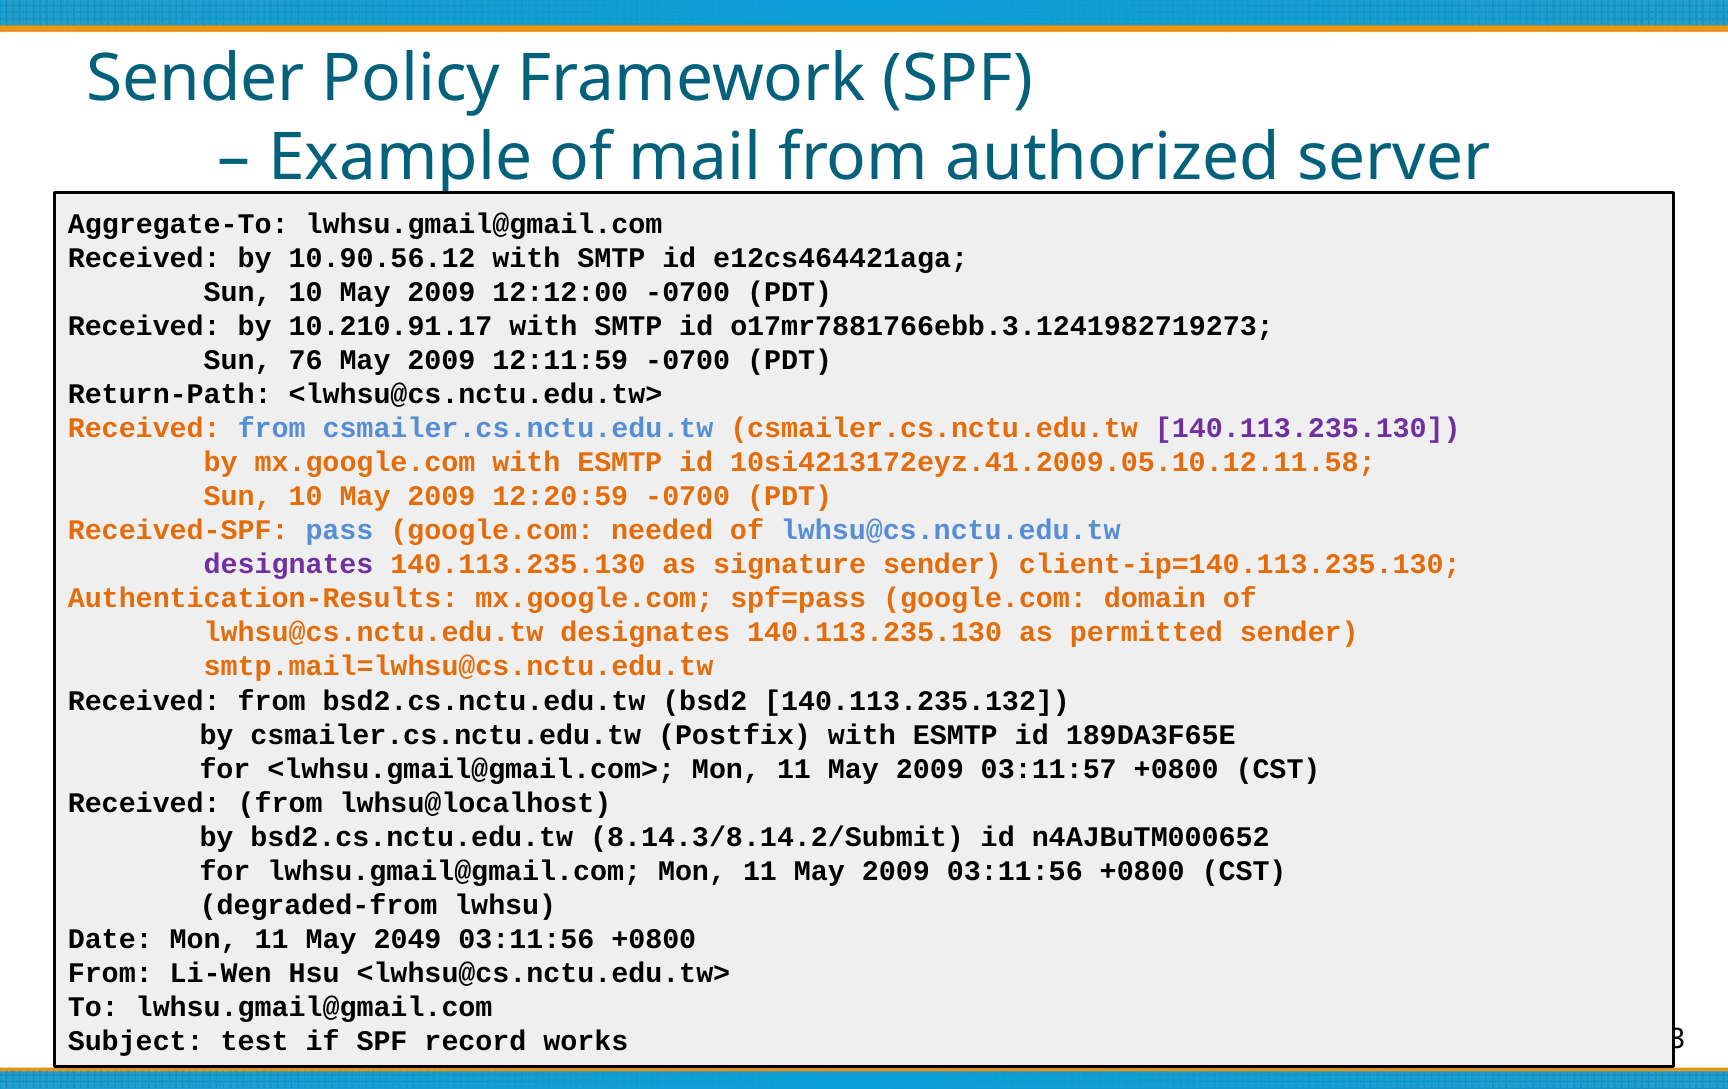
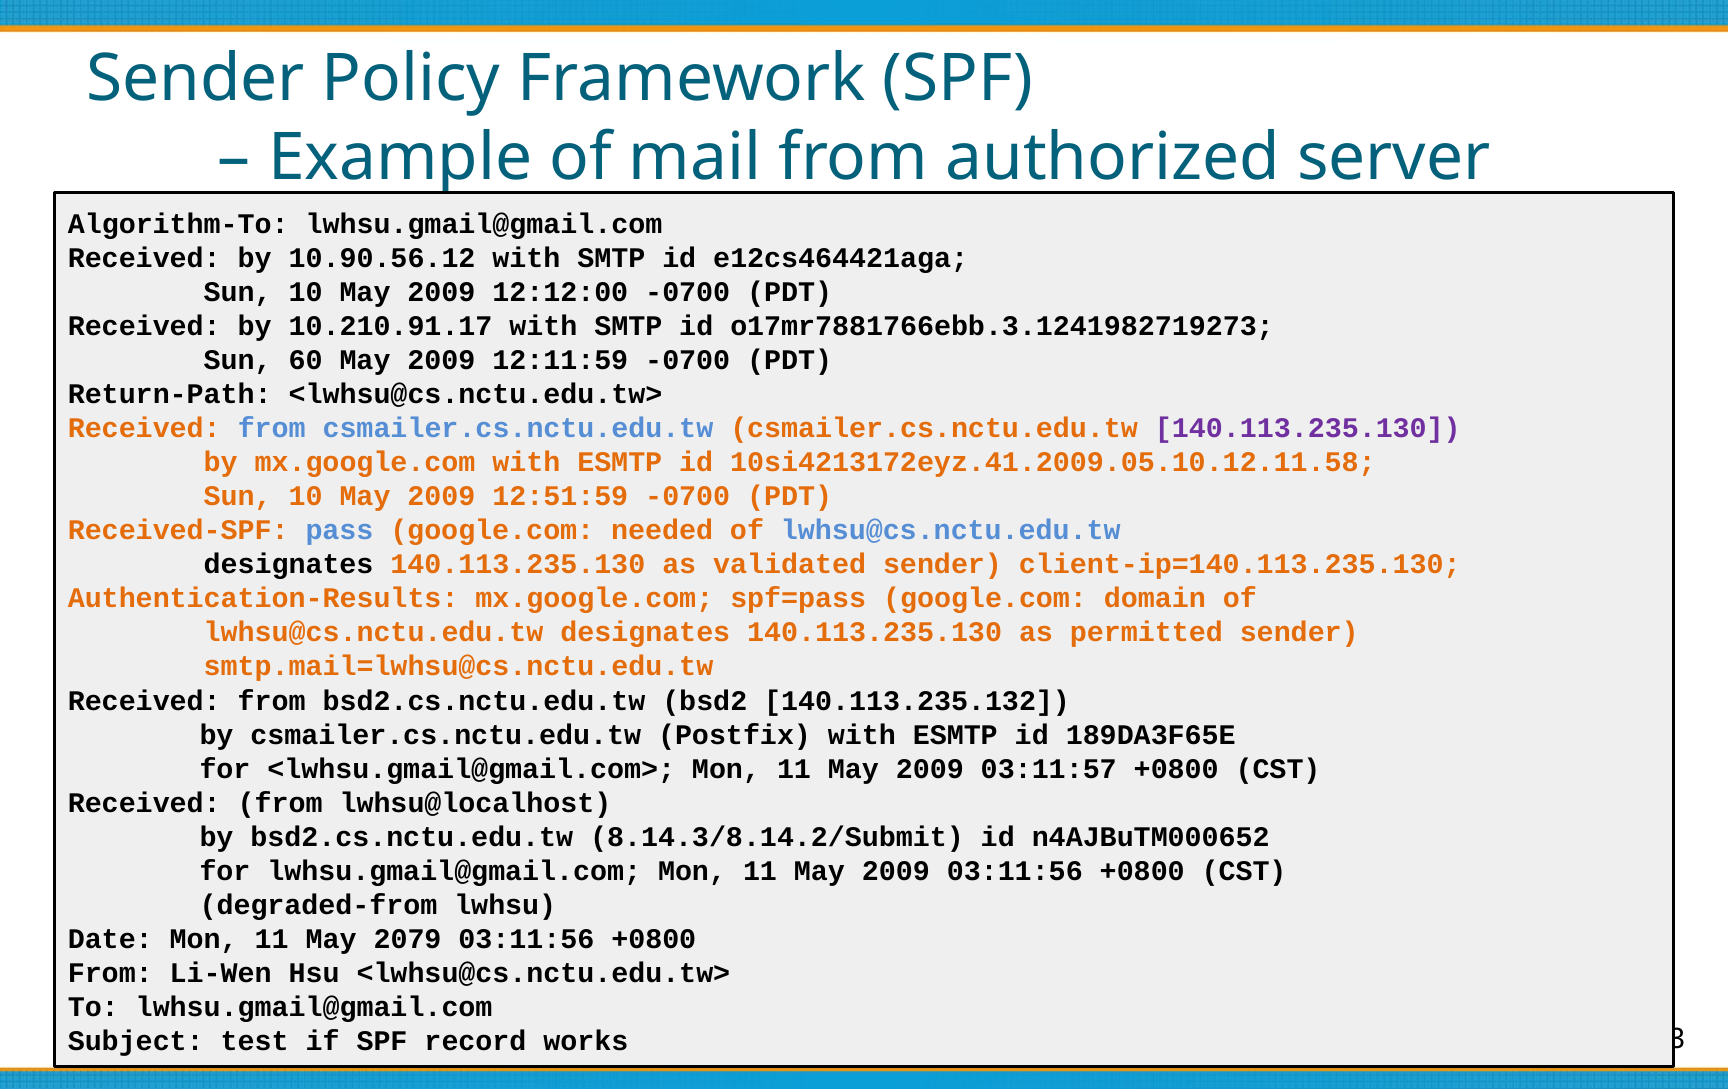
Aggregate-To: Aggregate-To -> Algorithm-To
76: 76 -> 60
12:20:59: 12:20:59 -> 12:51:59
designates at (289, 564) colour: purple -> black
signature: signature -> validated
2049: 2049 -> 2079
